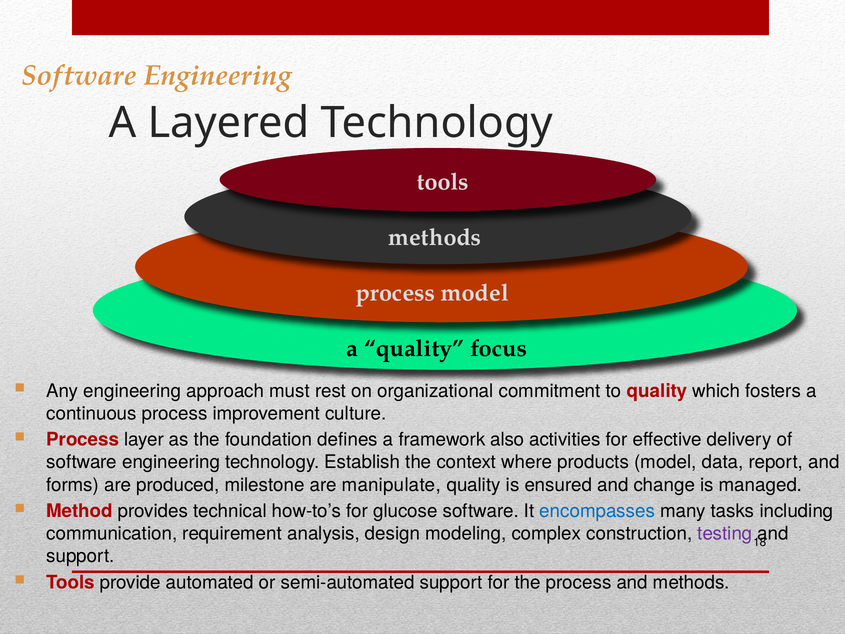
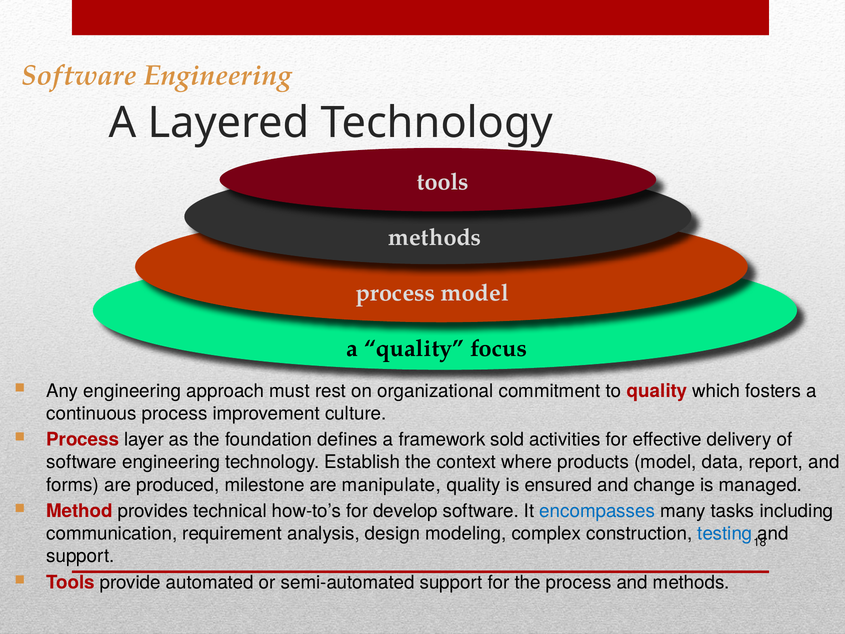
also: also -> sold
glucose: glucose -> develop
testing colour: purple -> blue
